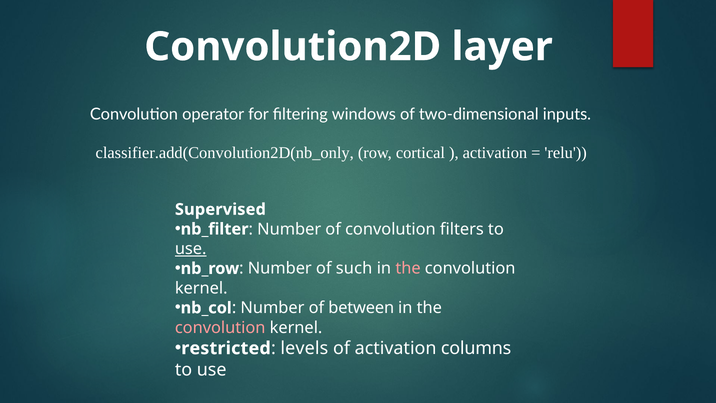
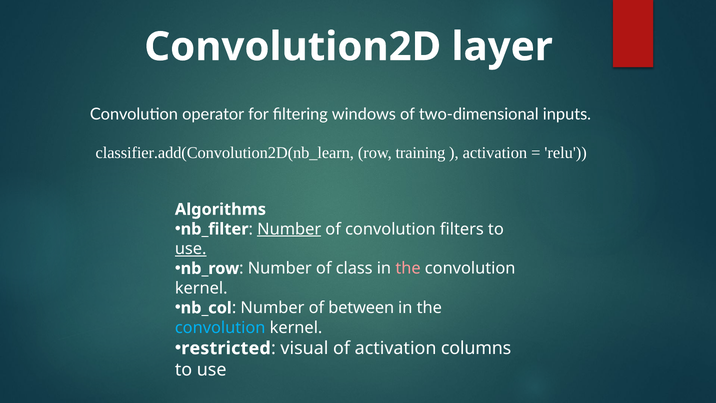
classifier.add(Convolution2D(nb_only: classifier.add(Convolution2D(nb_only -> classifier.add(Convolution2D(nb_learn
cortical: cortical -> training
Supervised: Supervised -> Algorithms
Number at (289, 229) underline: none -> present
such: such -> class
convolution at (220, 327) colour: pink -> light blue
levels: levels -> visual
